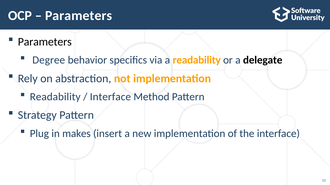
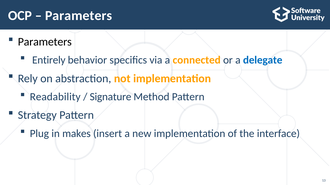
Degree: Degree -> Entirely
a readability: readability -> connected
delegate colour: black -> blue
Interface at (110, 97): Interface -> Signature
